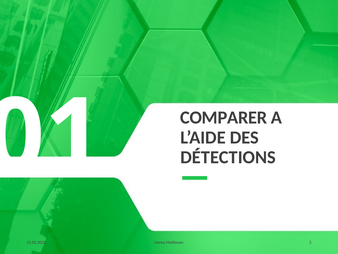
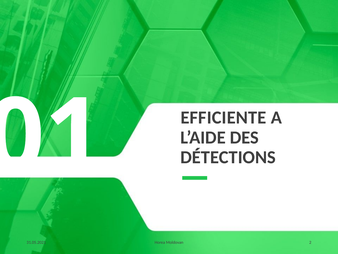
COMPARER: COMPARER -> EFFICIENTE
